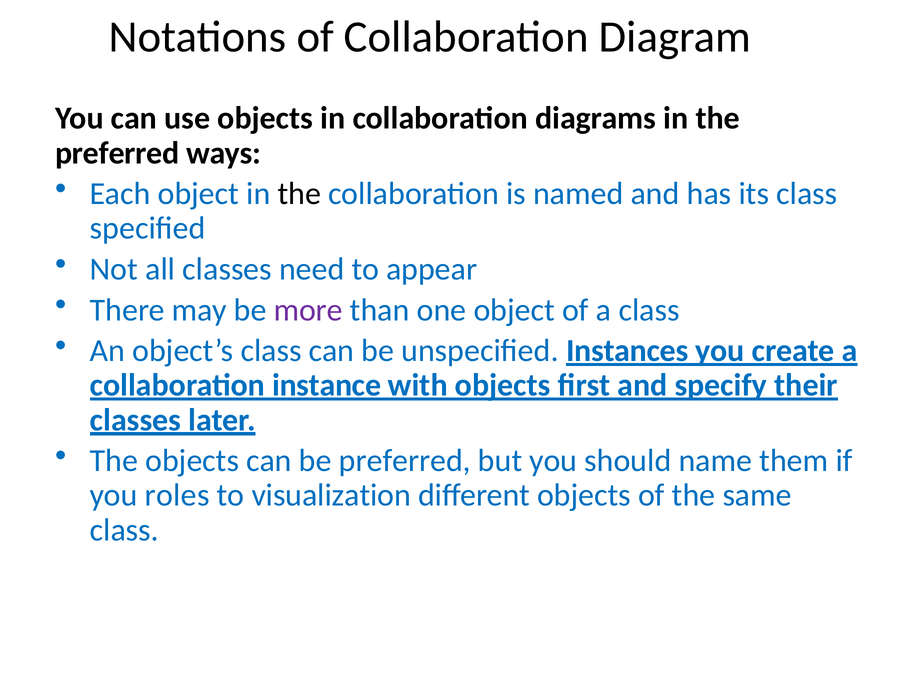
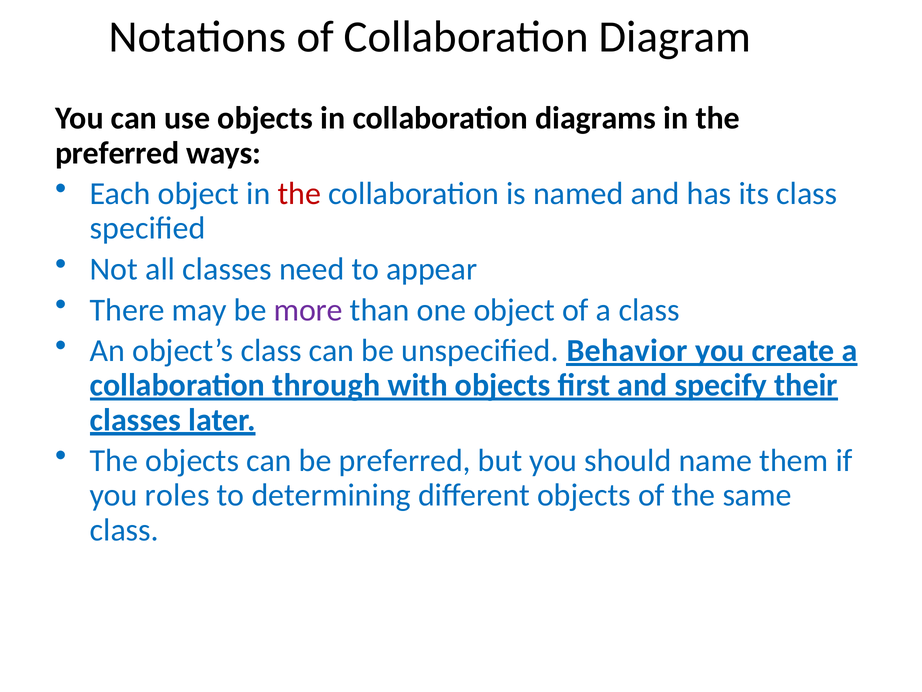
the at (299, 194) colour: black -> red
Instances: Instances -> Behavior
instance: instance -> through
visualization: visualization -> determining
